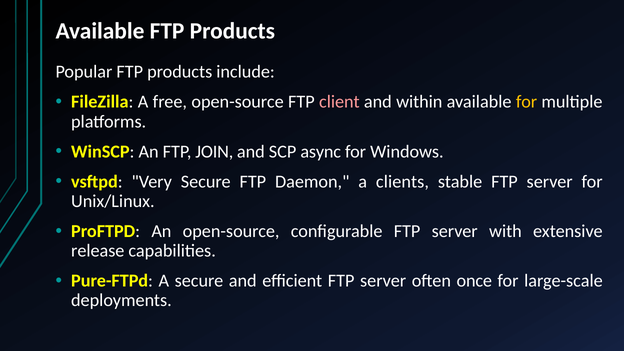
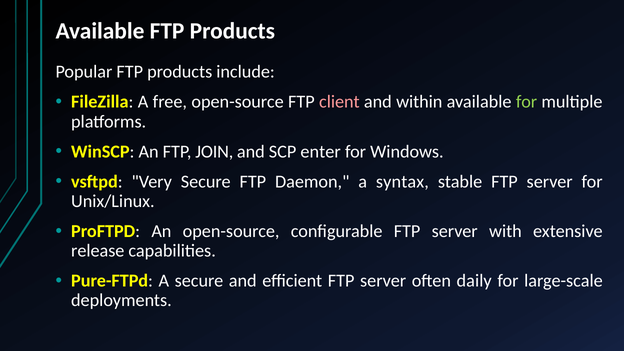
for at (526, 102) colour: yellow -> light green
async: async -> enter
clients: clients -> syntax
once: once -> daily
